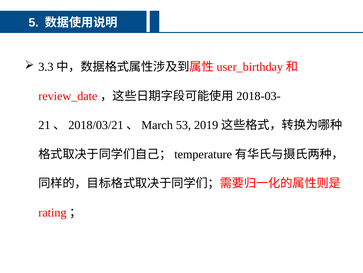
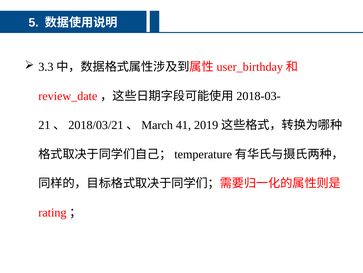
53: 53 -> 41
